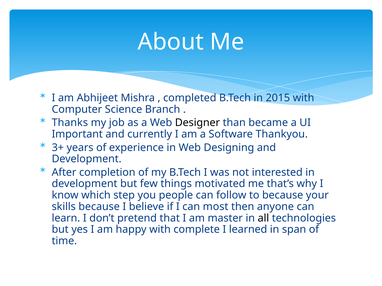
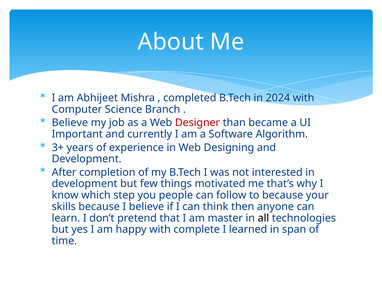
2015: 2015 -> 2024
Thanks at (70, 123): Thanks -> Believe
Designer colour: black -> red
Thankyou: Thankyou -> Algorithm
most: most -> think
